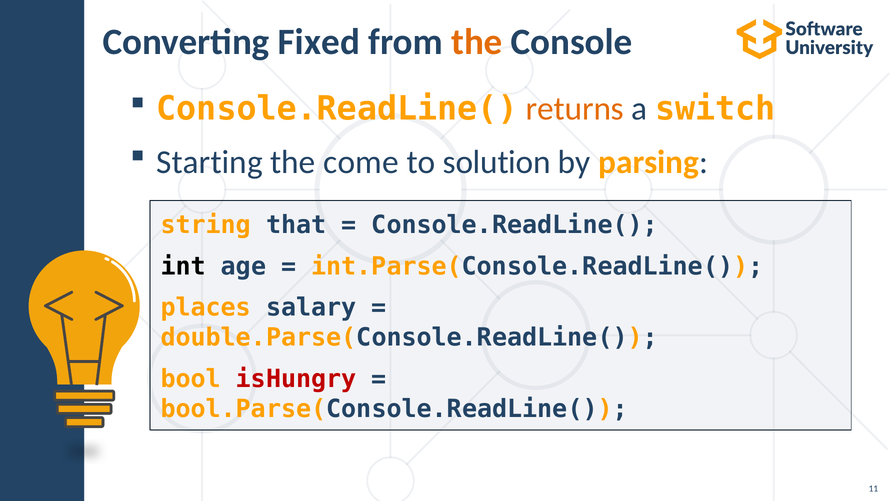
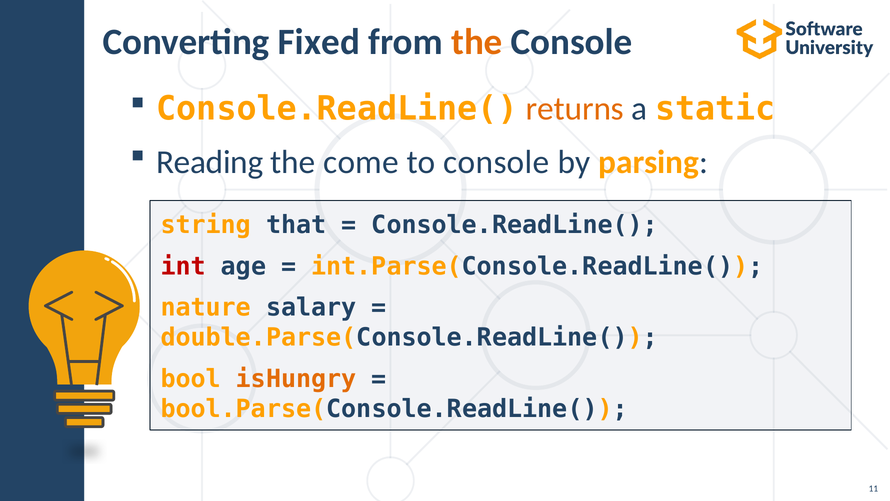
switch: switch -> static
Starting: Starting -> Reading
to solution: solution -> console
int colour: black -> red
places: places -> nature
isHungry colour: red -> orange
